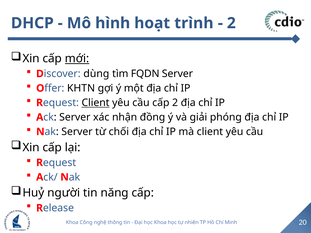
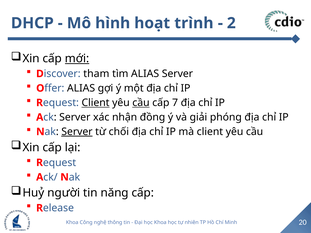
dùng: dùng -> tham
tìm FQDN: FQDN -> ALIAS
KHTN at (81, 88): KHTN -> ALIAS
cầu at (141, 103) underline: none -> present
cấp 2: 2 -> 7
Server at (77, 132) underline: none -> present
